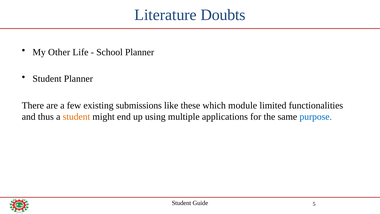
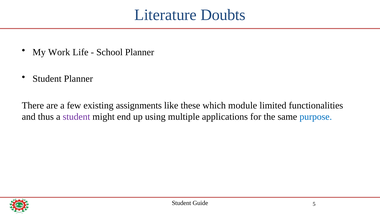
Other: Other -> Work
submissions: submissions -> assignments
student at (76, 117) colour: orange -> purple
